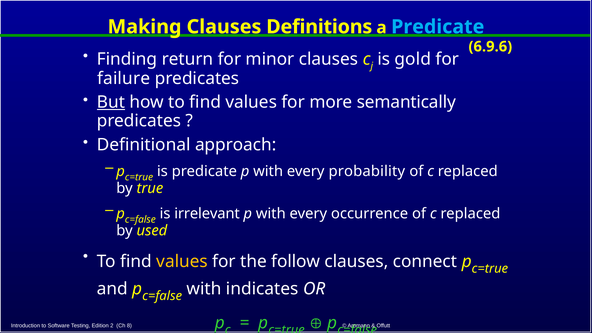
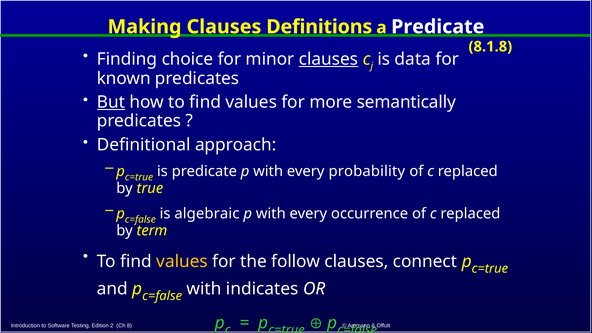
Predicate at (438, 27) colour: light blue -> white
6.9.6: 6.9.6 -> 8.1.8
return: return -> choice
clauses at (328, 59) underline: none -> present
gold: gold -> data
failure: failure -> known
irrelevant: irrelevant -> algebraic
used: used -> term
